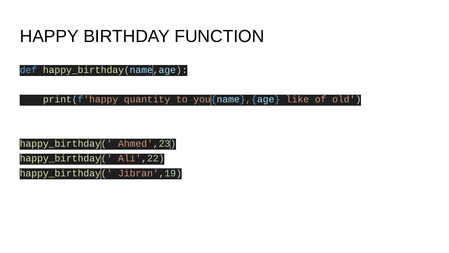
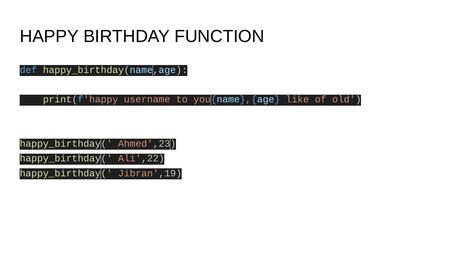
quantity: quantity -> username
